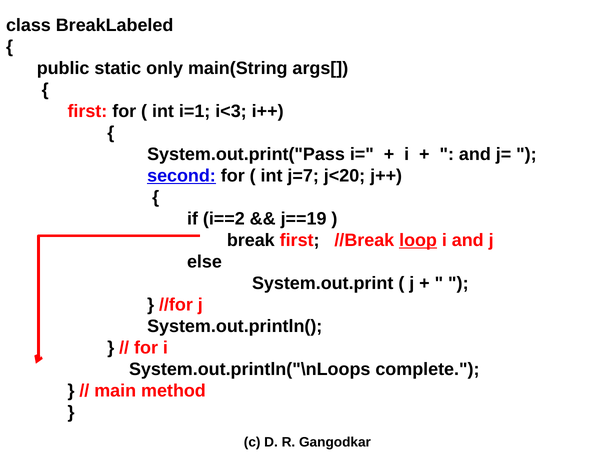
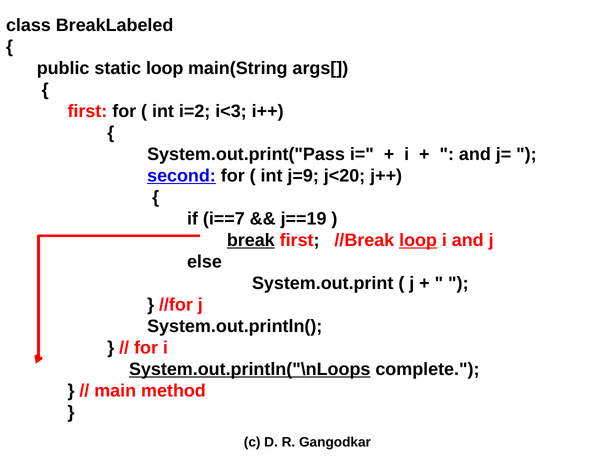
static only: only -> loop
i=1: i=1 -> i=2
j=7: j=7 -> j=9
i==2: i==2 -> i==7
break underline: none -> present
System.out.println("\nLoops underline: none -> present
